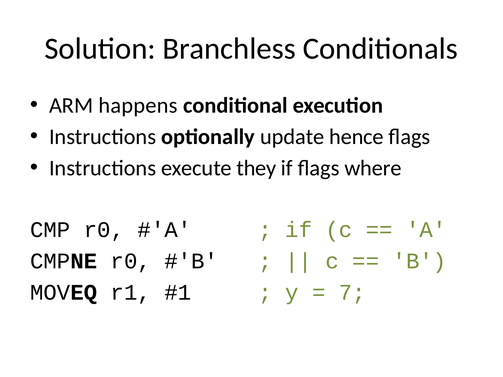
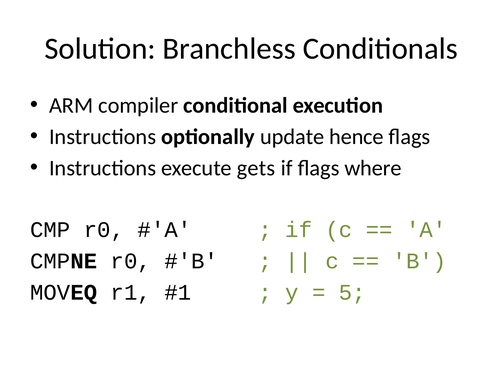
happens: happens -> compiler
they: they -> gets
7: 7 -> 5
